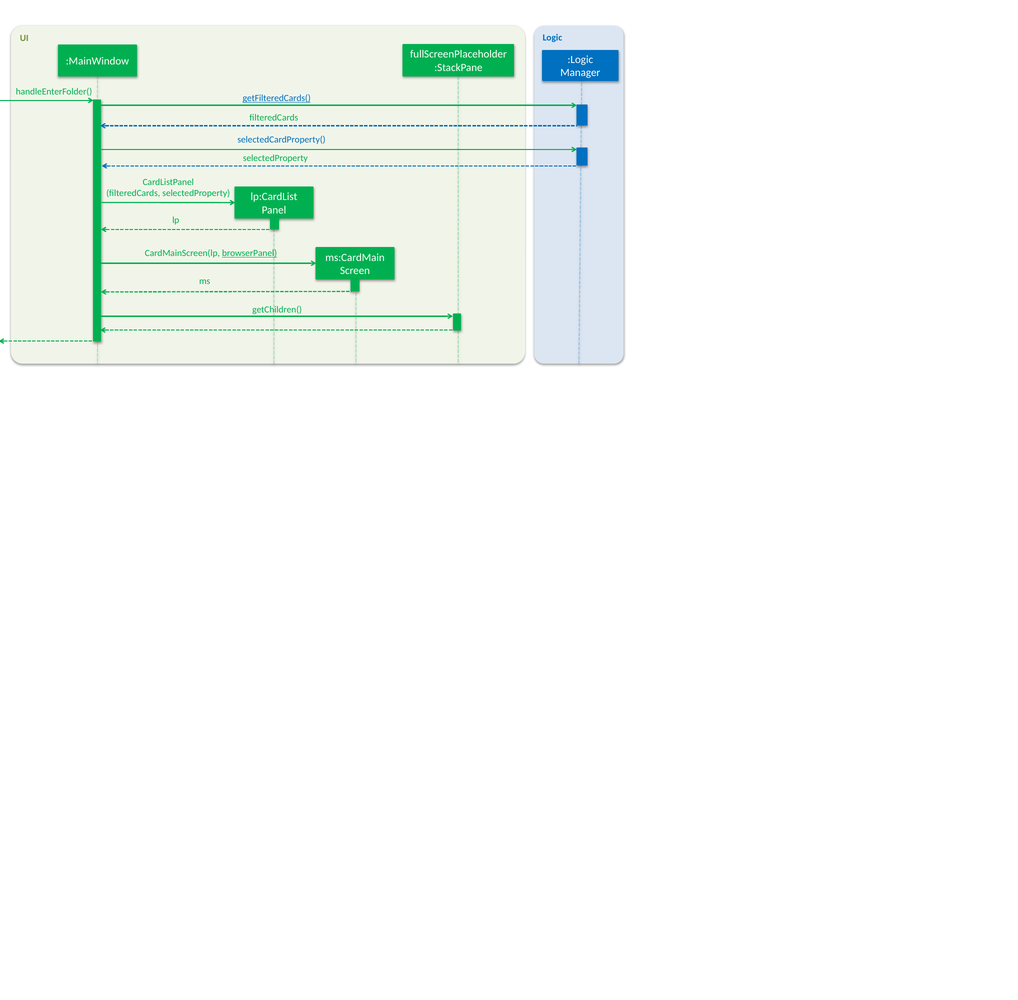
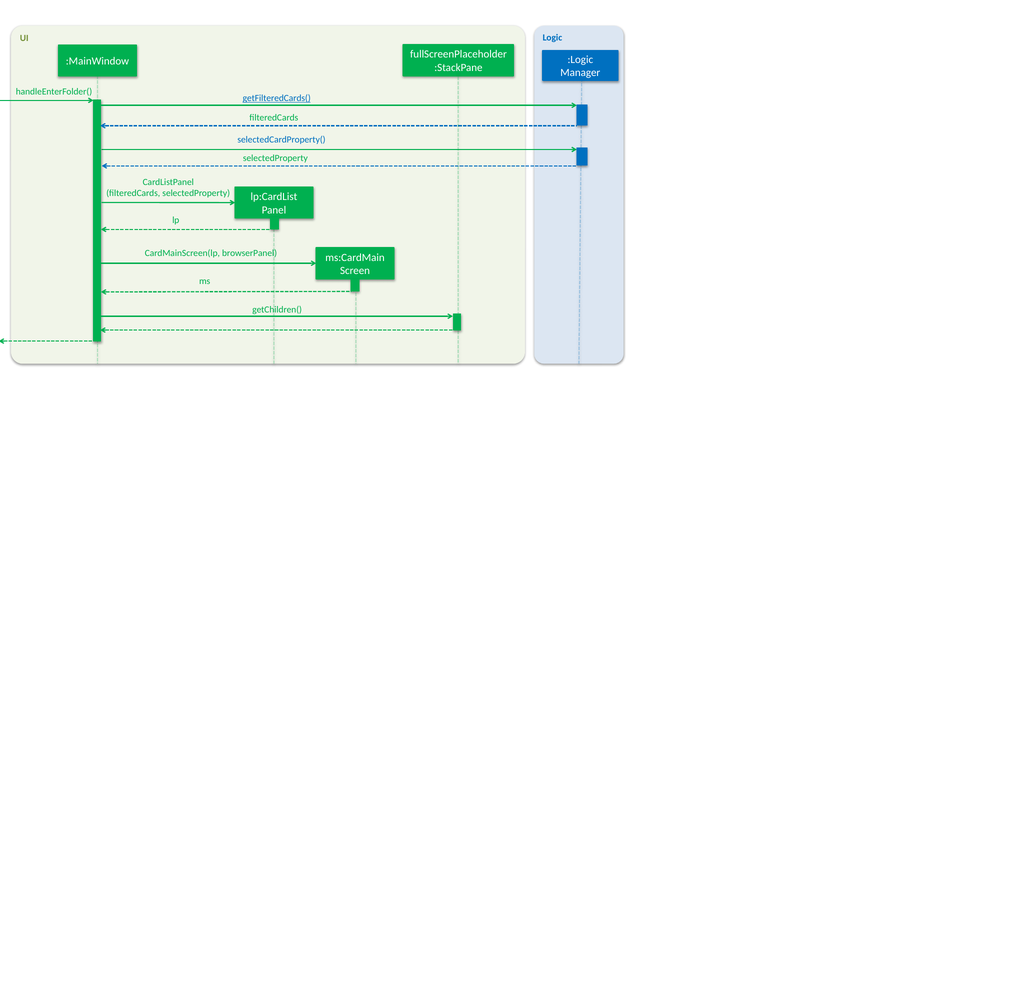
browserPanel underline: present -> none
